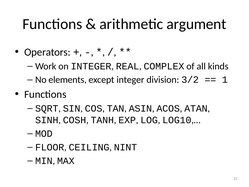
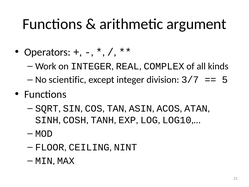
elements: elements -> scientific
3/2: 3/2 -> 3/7
1: 1 -> 5
